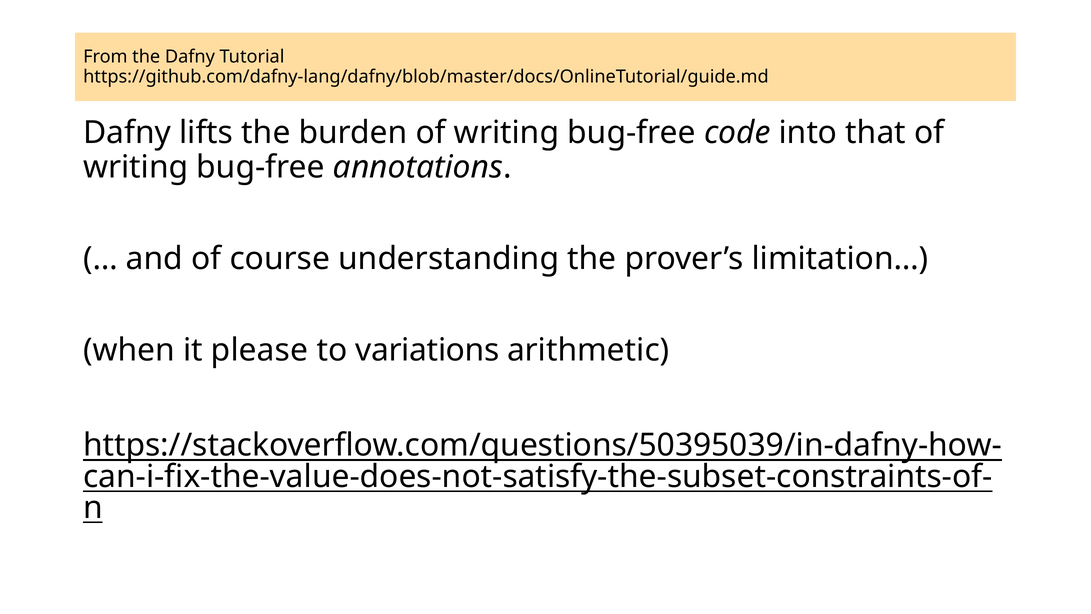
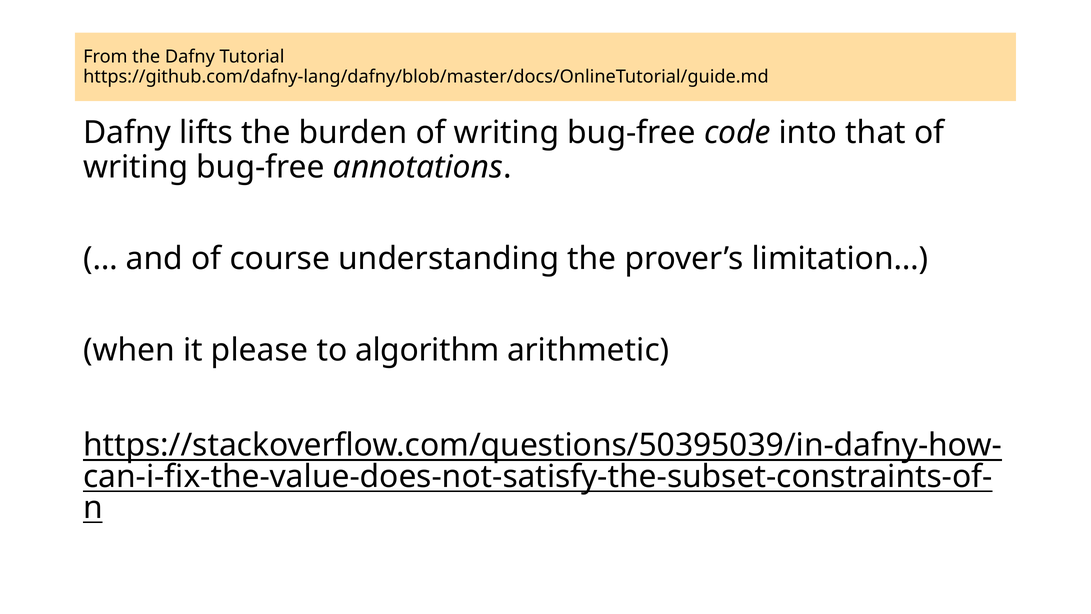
variations: variations -> algorithm
